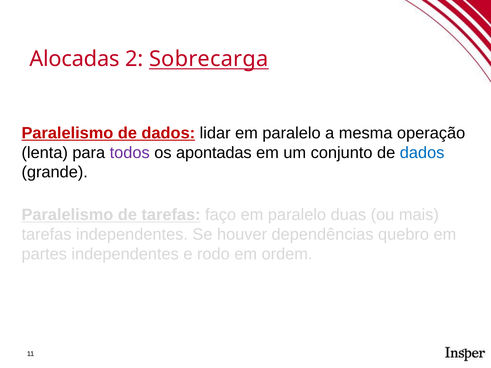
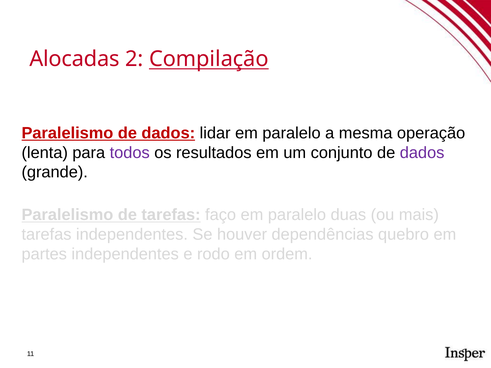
Sobrecarga: Sobrecarga -> Compilação
apontadas: apontadas -> resultados
dados at (422, 153) colour: blue -> purple
